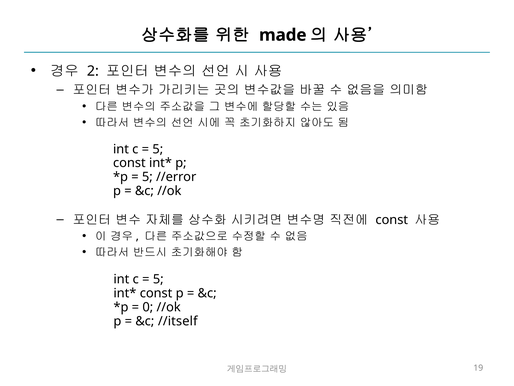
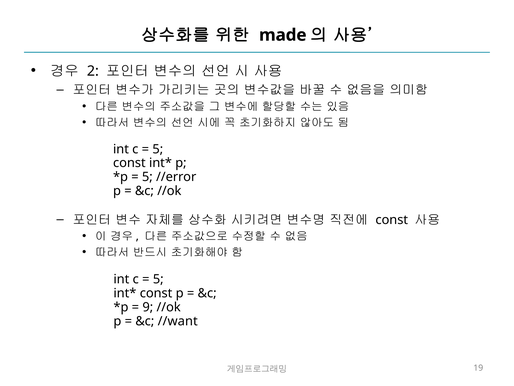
0: 0 -> 9
//itself: //itself -> //want
